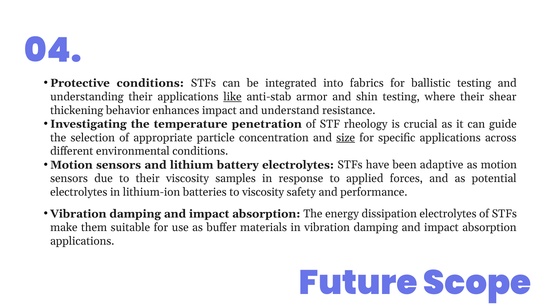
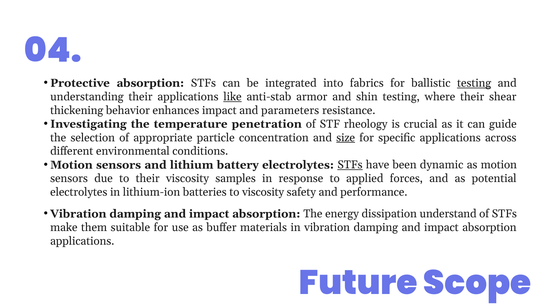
Protective conditions: conditions -> absorption
testing at (474, 83) underline: none -> present
understand: understand -> parameters
STFs at (350, 165) underline: none -> present
adaptive: adaptive -> dynamic
dissipation electrolytes: electrolytes -> understand
